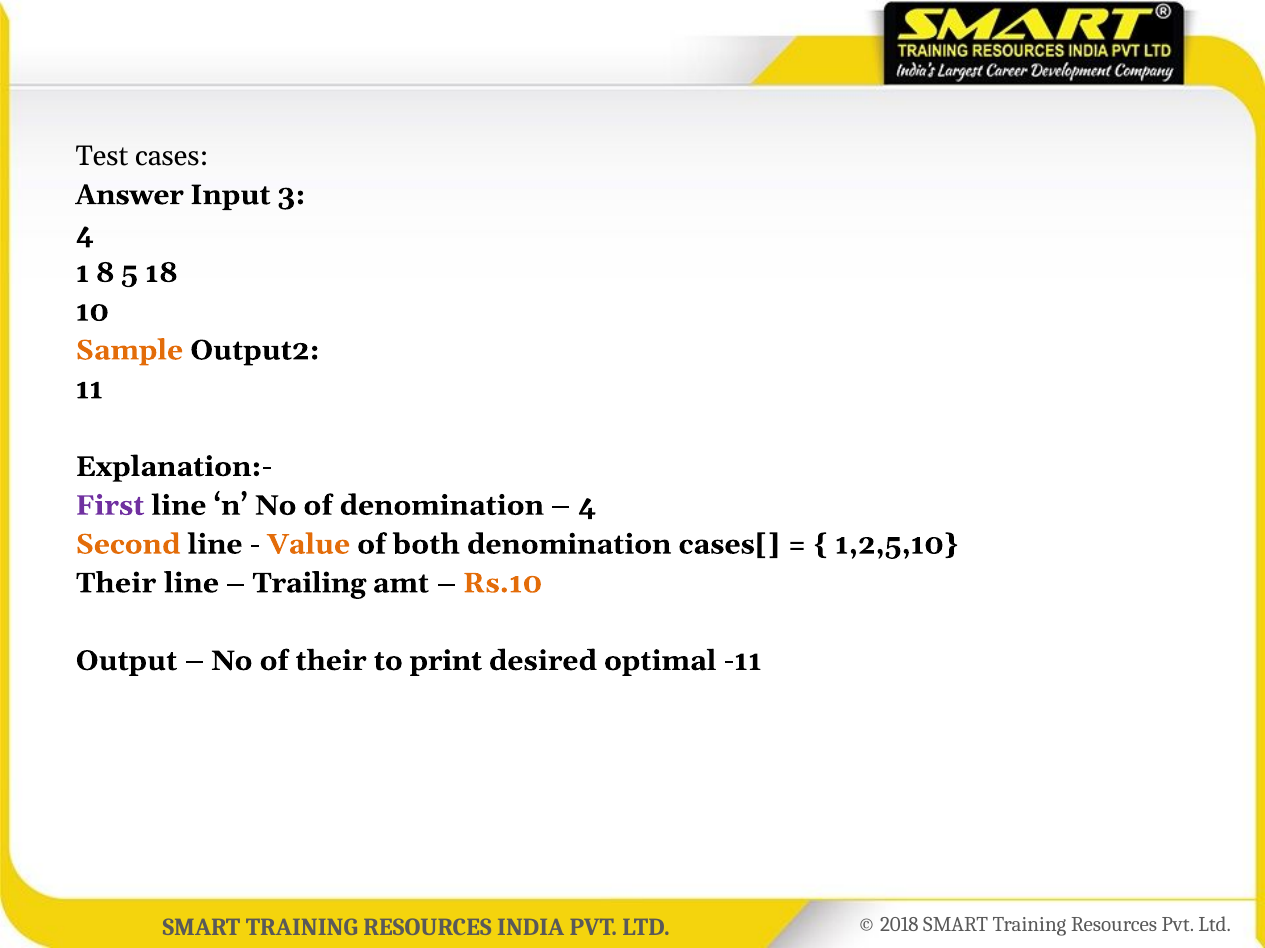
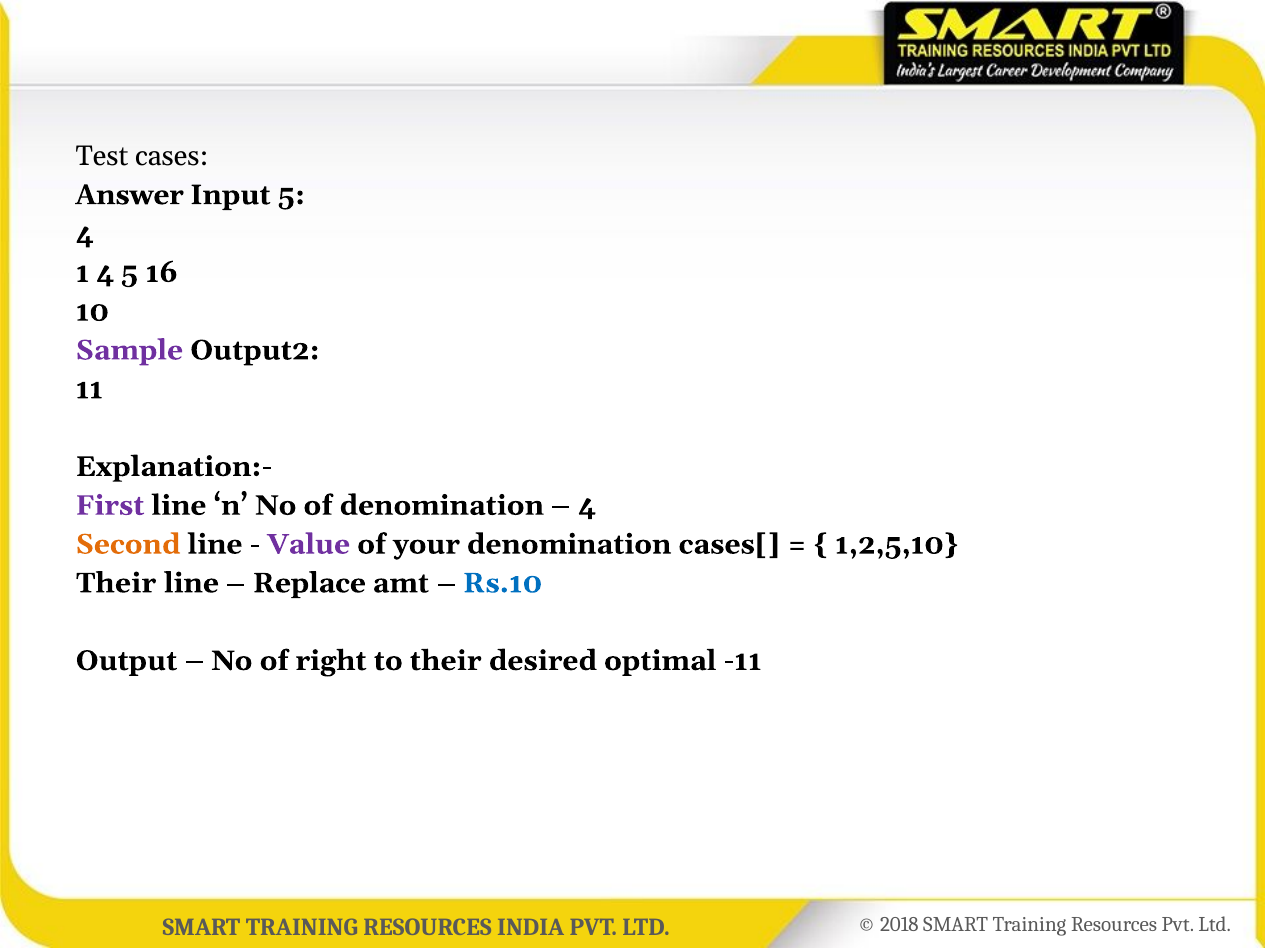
Input 3: 3 -> 5
1 8: 8 -> 4
18: 18 -> 16
Sample colour: orange -> purple
Value colour: orange -> purple
both: both -> your
Trailing: Trailing -> Replace
Rs.10 colour: orange -> blue
of their: their -> right
to print: print -> their
